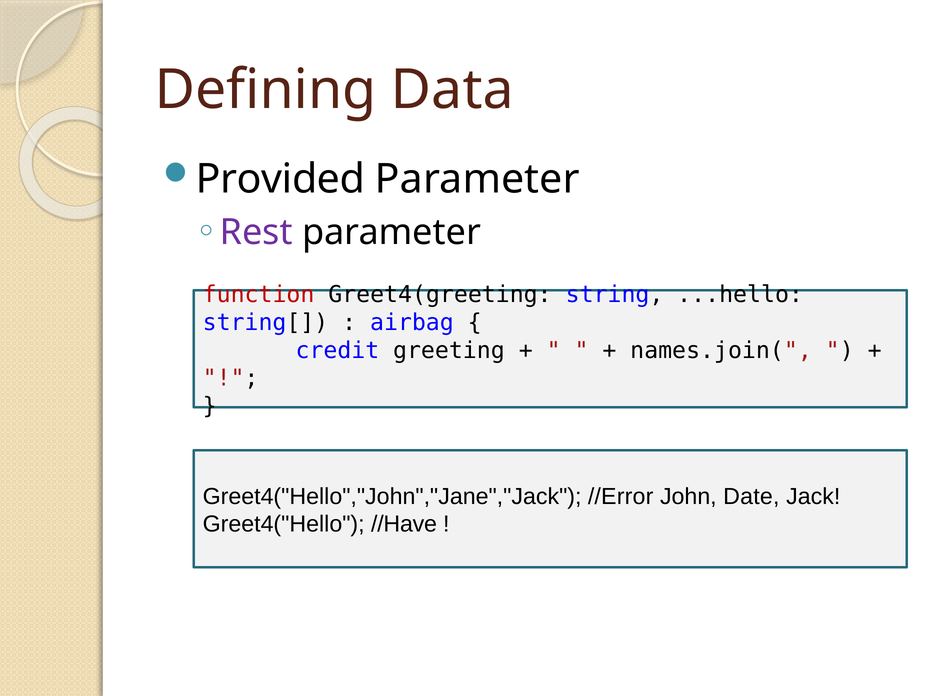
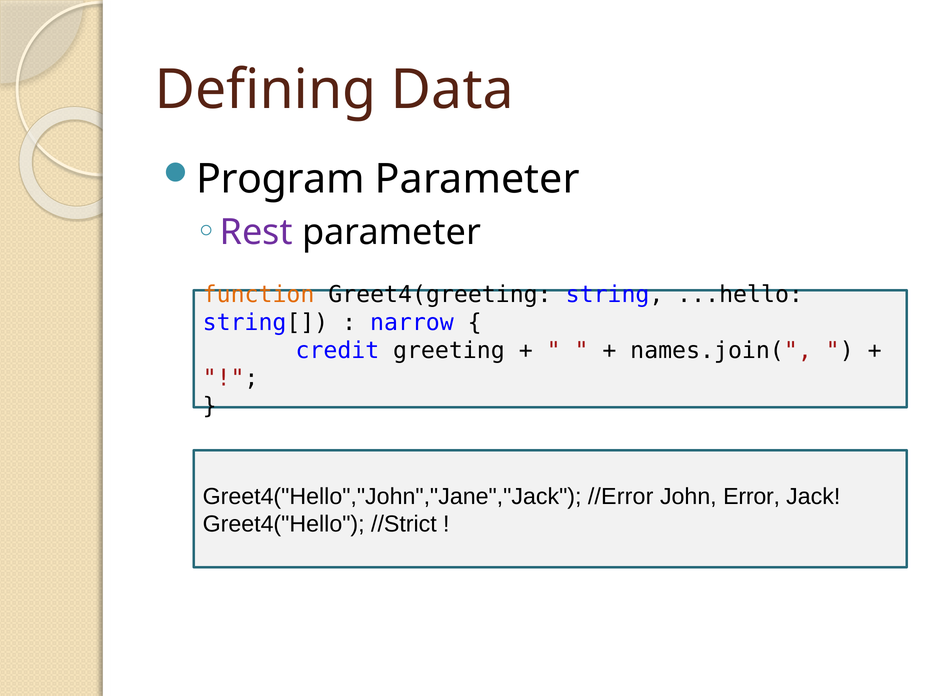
Provided: Provided -> Program
function colour: red -> orange
airbag: airbag -> narrow
Date: Date -> Error
//Have: //Have -> //Strict
